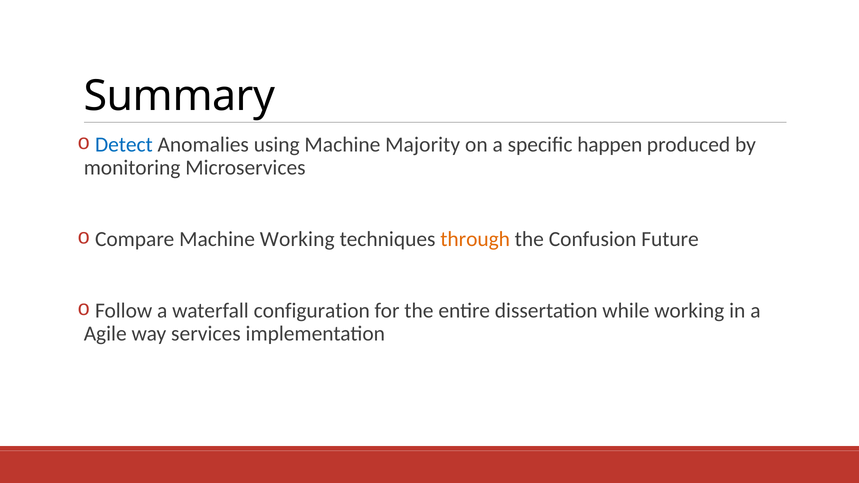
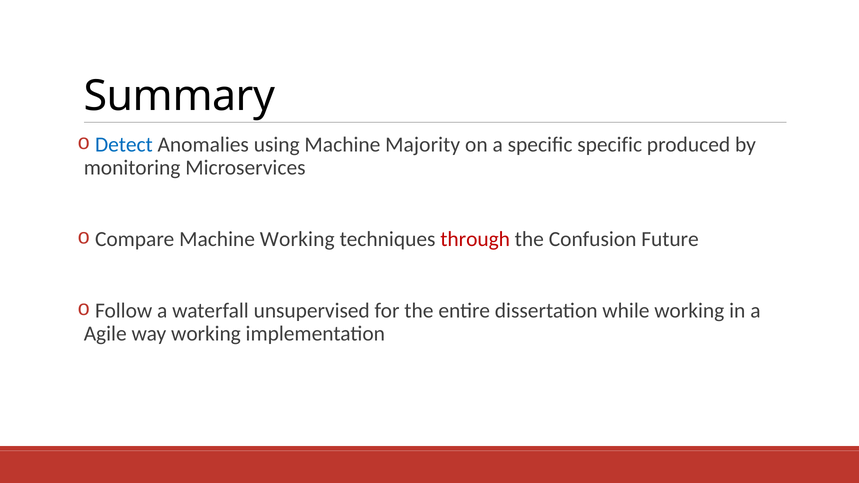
specific happen: happen -> specific
through colour: orange -> red
configuration: configuration -> unsupervised
way services: services -> working
